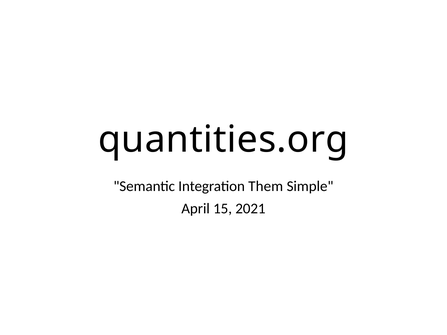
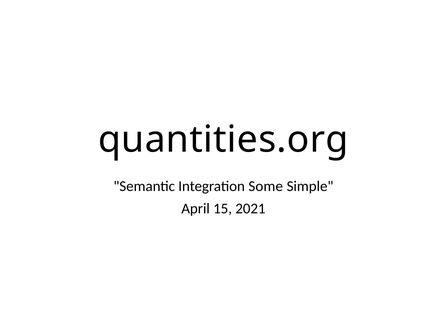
Them: Them -> Some
